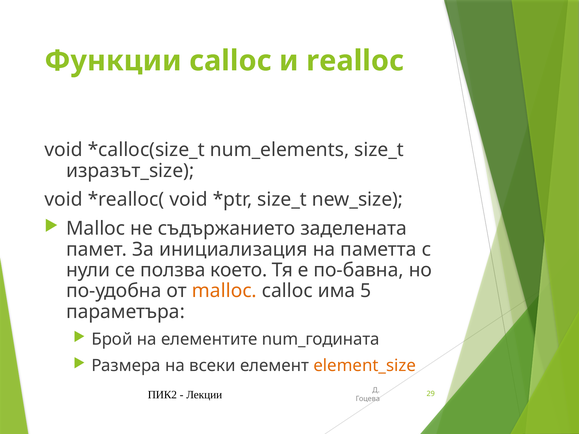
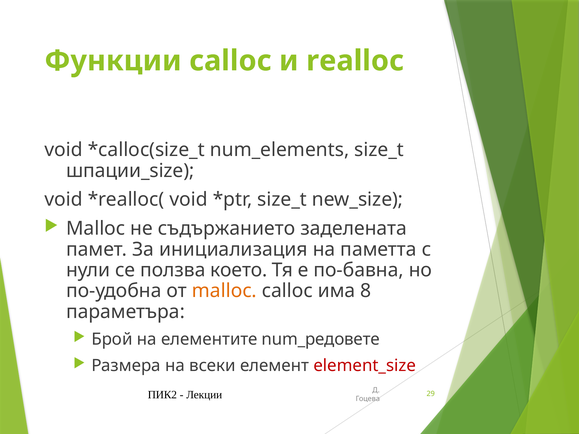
изразът_size: изразът_size -> шпации_size
5: 5 -> 8
num_годината: num_годината -> num_редовете
element_size colour: orange -> red
